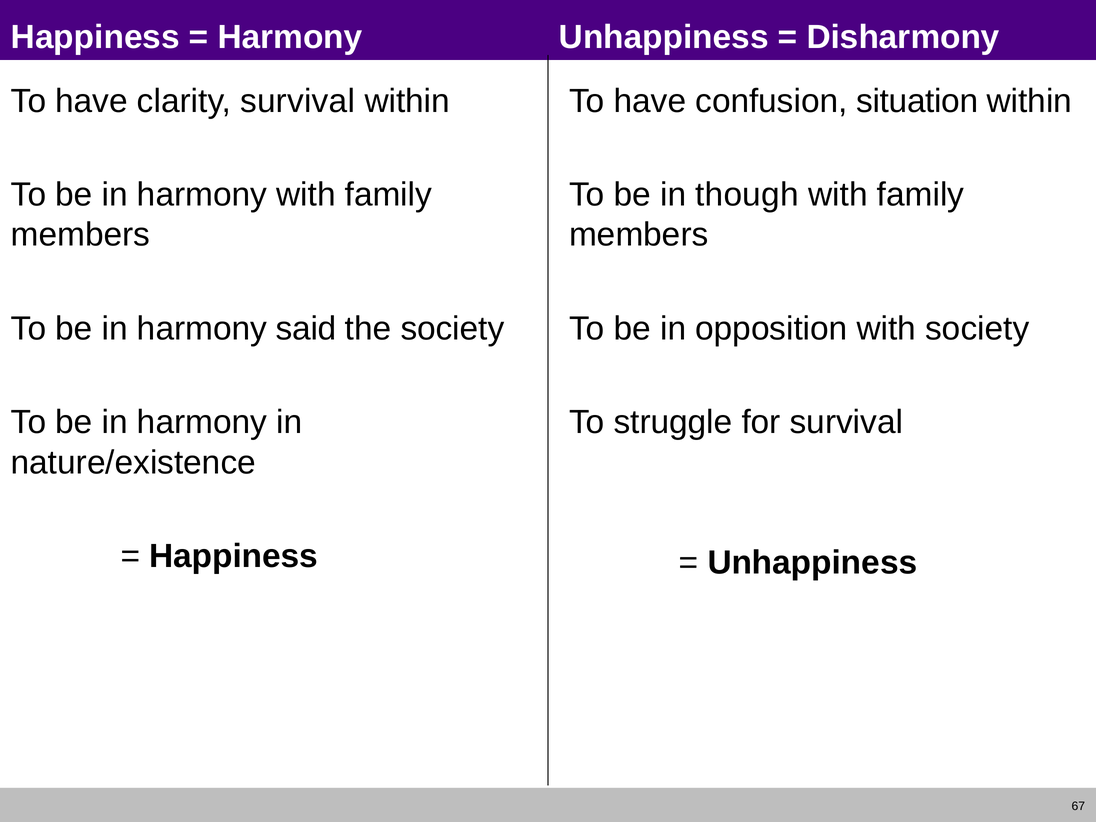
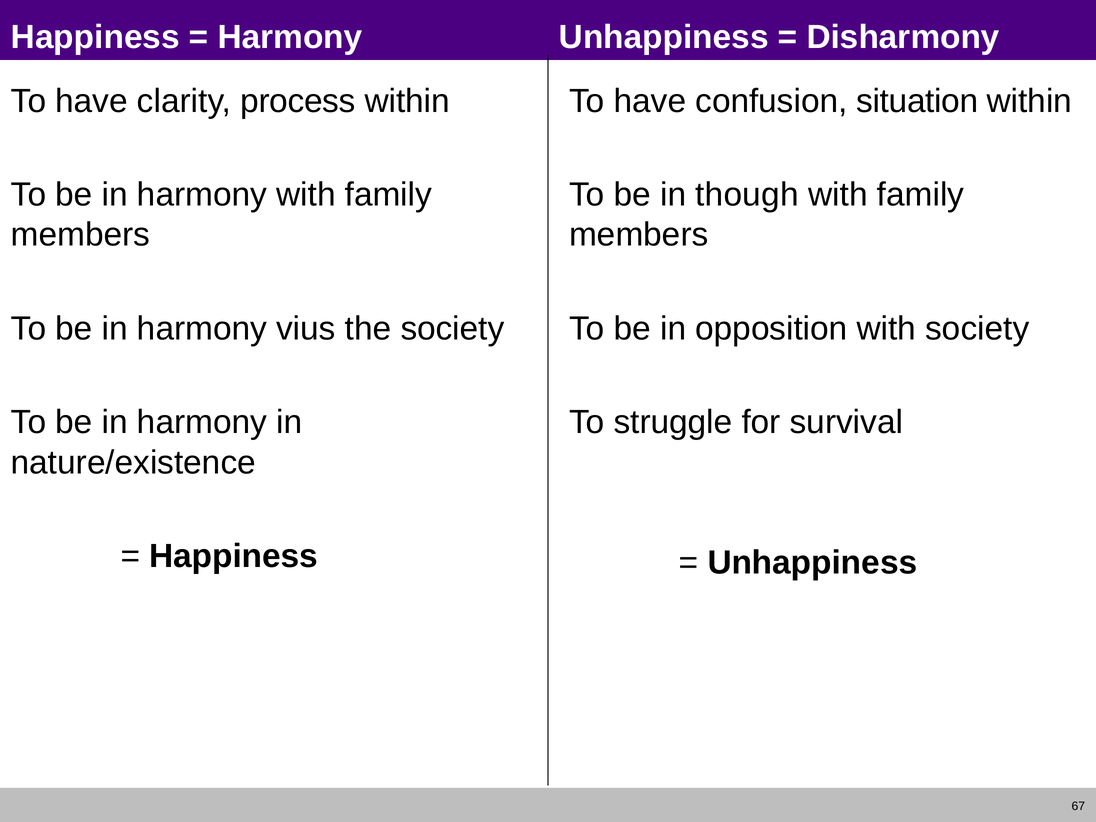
clarity survival: survival -> process
said: said -> vius
